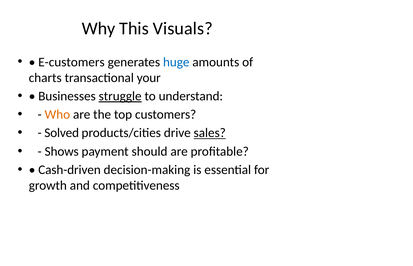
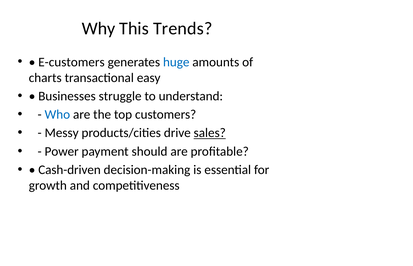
Visuals: Visuals -> Trends
your: your -> easy
struggle underline: present -> none
Who colour: orange -> blue
Solved: Solved -> Messy
Shows: Shows -> Power
